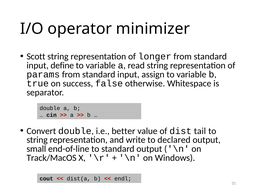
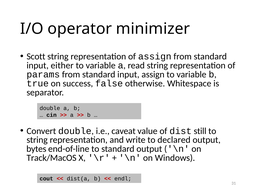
of longer: longer -> assign
define: define -> either
better: better -> caveat
tail: tail -> still
small: small -> bytes
